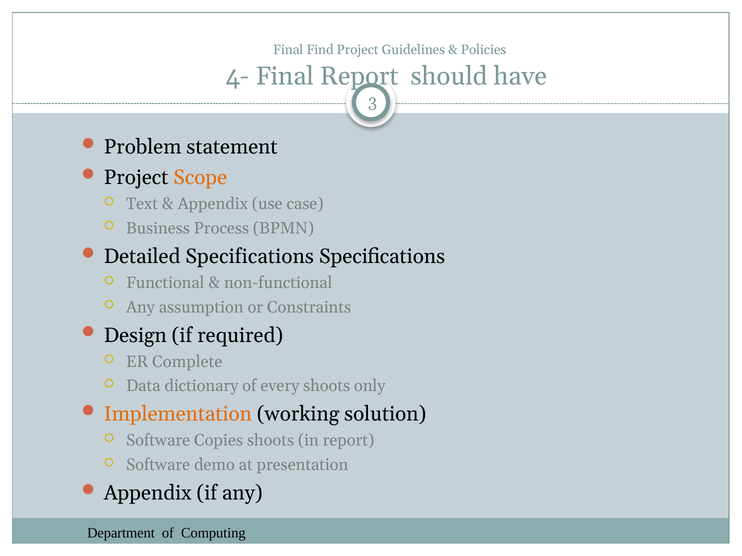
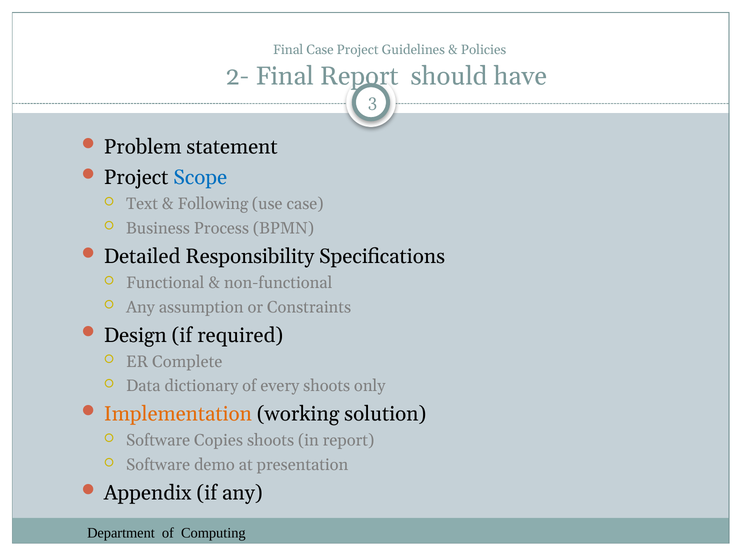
Final Find: Find -> Case
4-: 4- -> 2-
Scope colour: orange -> blue
Appendix at (213, 204): Appendix -> Following
Detailed Specifications: Specifications -> Responsibility
